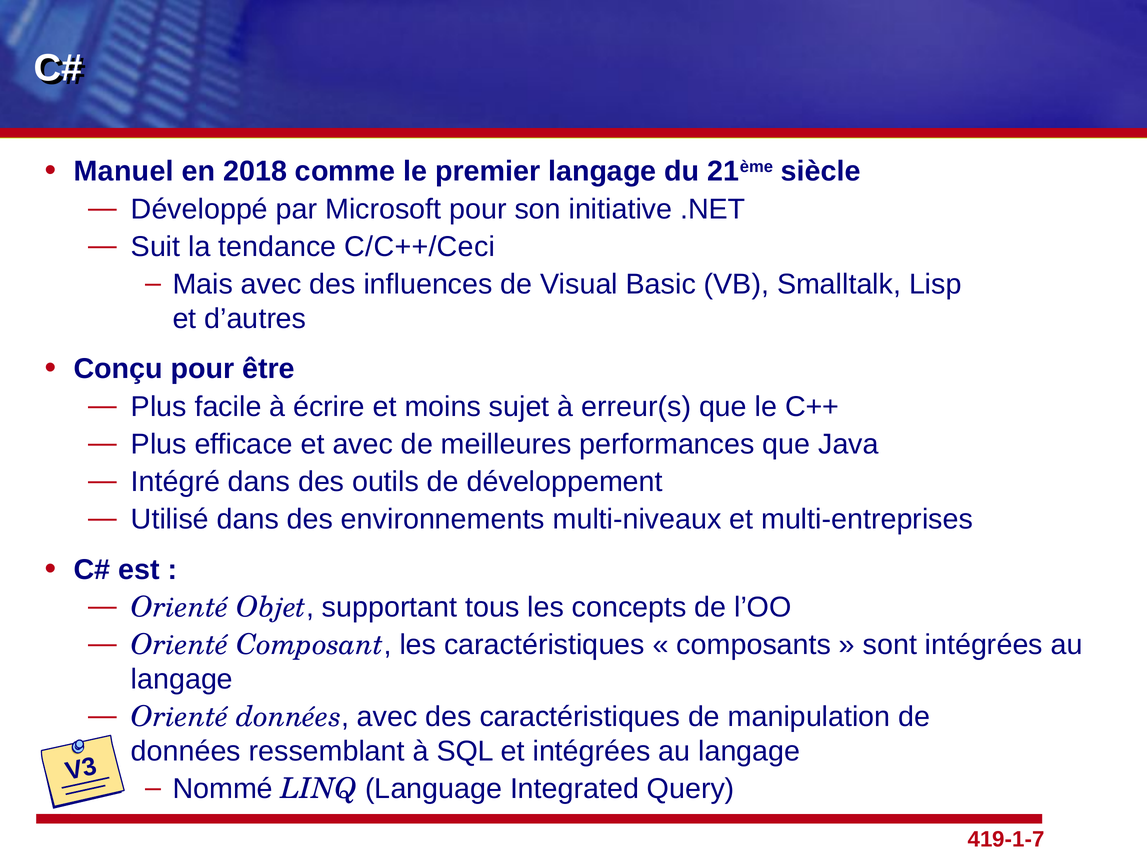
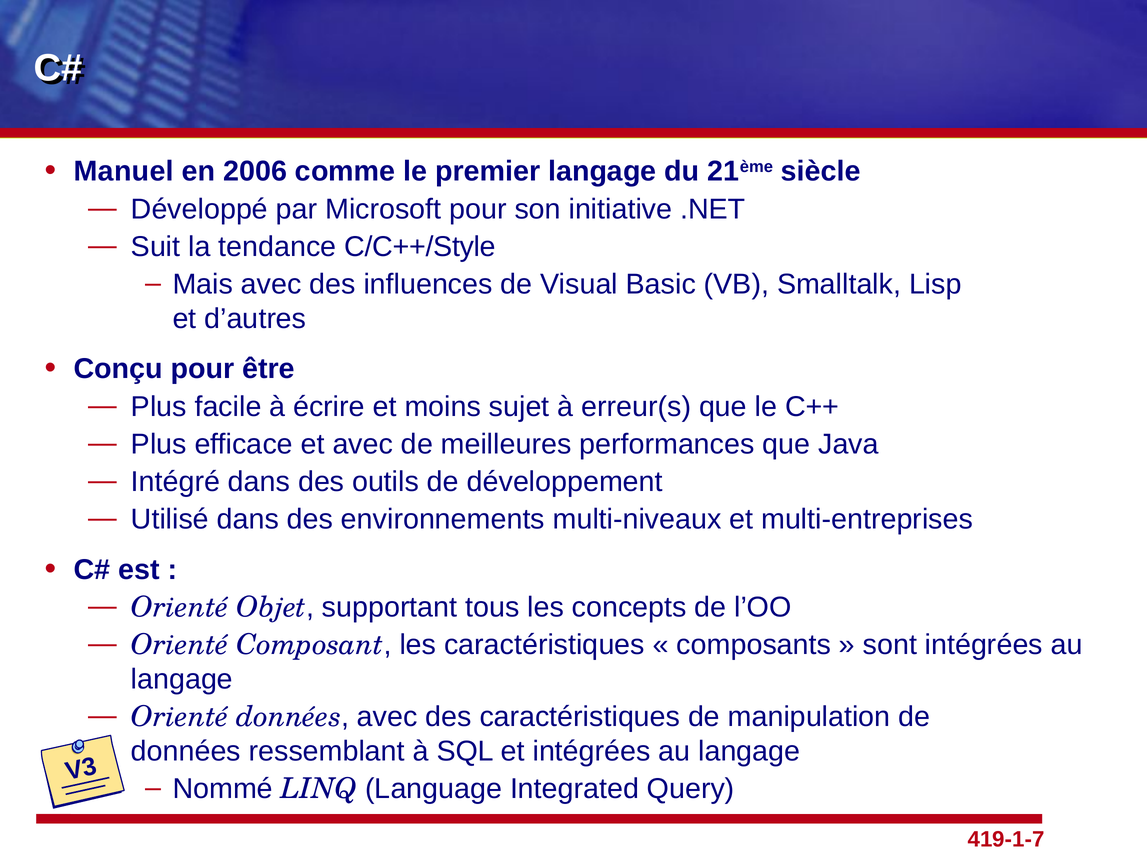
2018: 2018 -> 2006
C/C++/Ceci: C/C++/Ceci -> C/C++/Style
